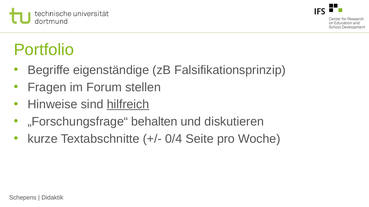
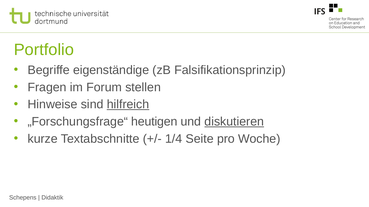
behalten: behalten -> heutigen
diskutieren underline: none -> present
0/4: 0/4 -> 1/4
